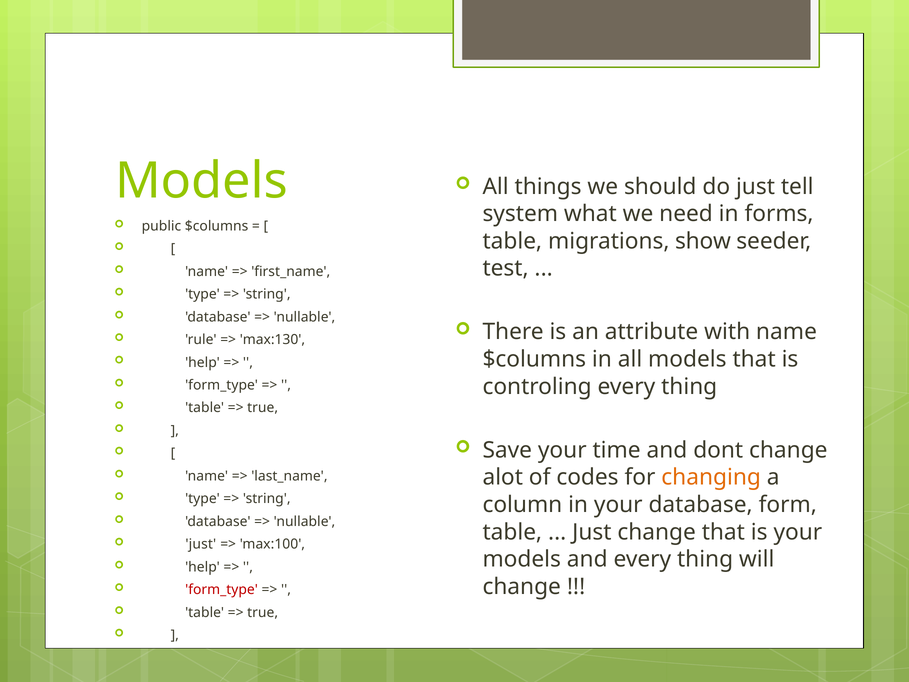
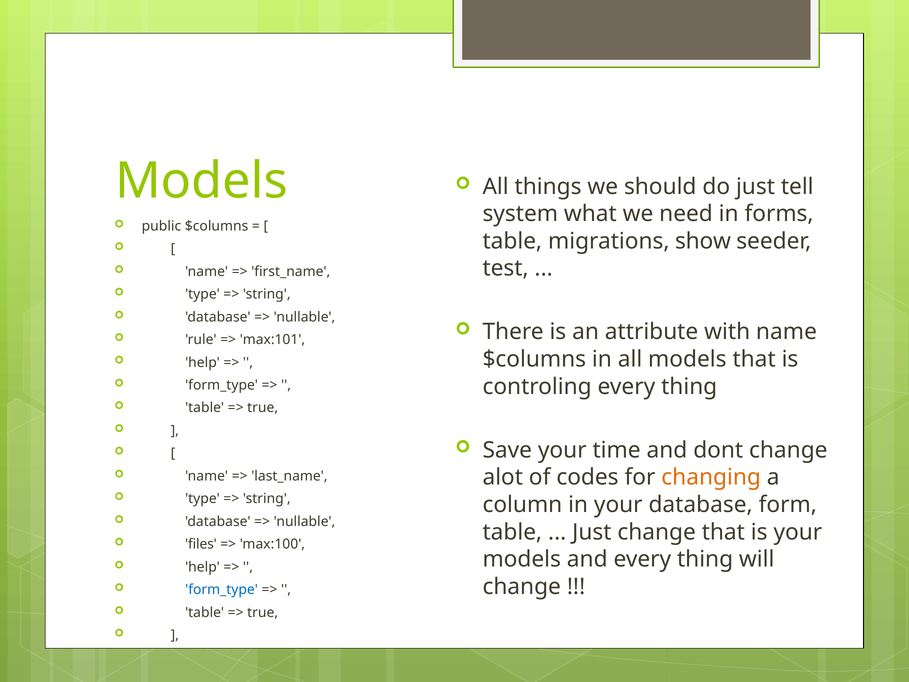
max:130: max:130 -> max:101
just at (201, 544): just -> files
form_type at (222, 590) colour: red -> blue
